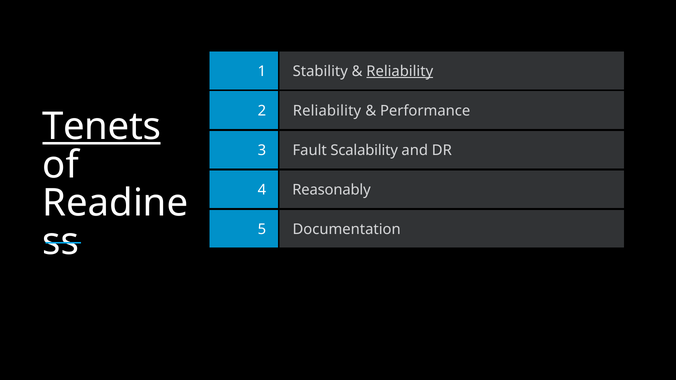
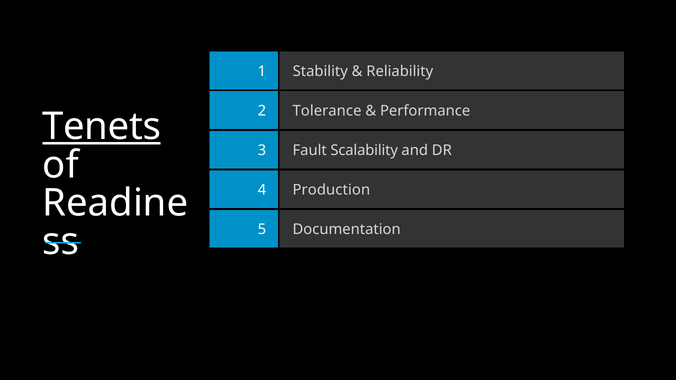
Reliability at (400, 71) underline: present -> none
2 Reliability: Reliability -> Tolerance
Reasonably: Reasonably -> Production
